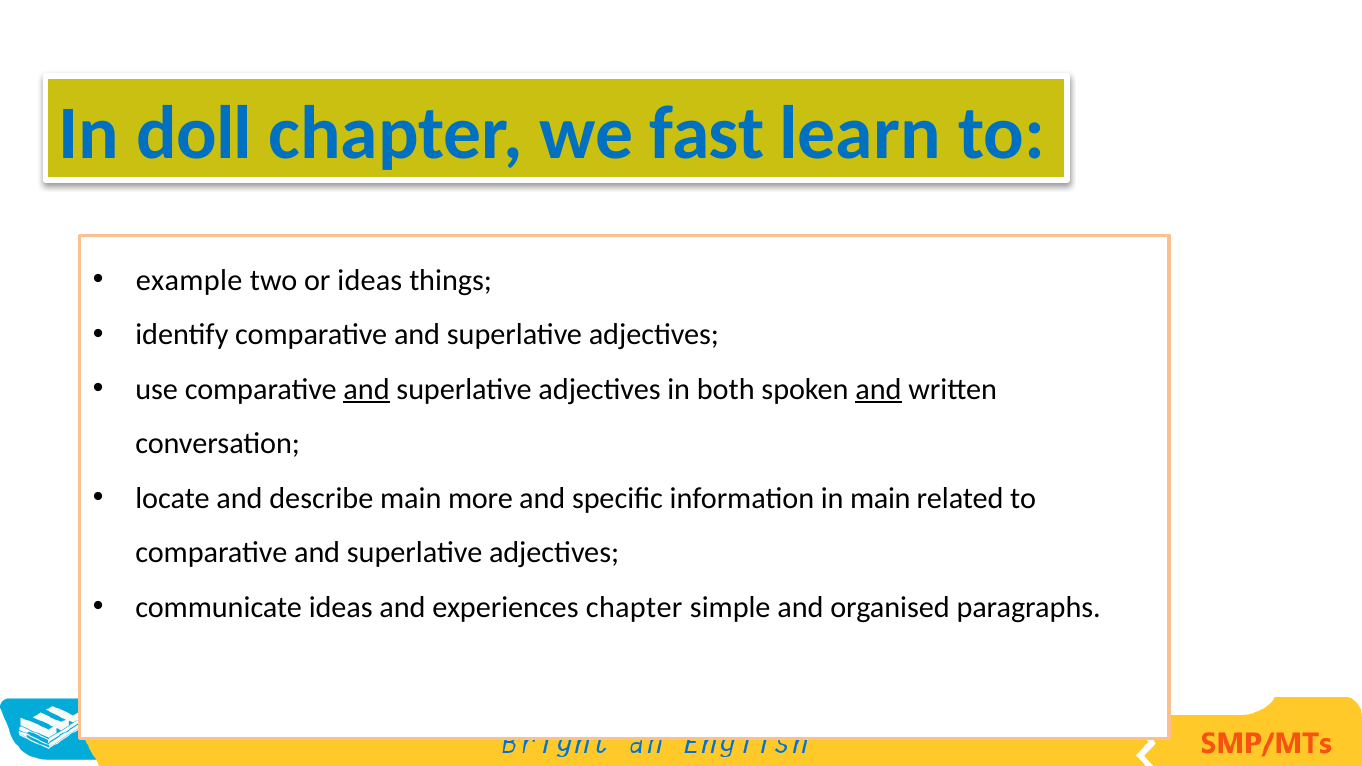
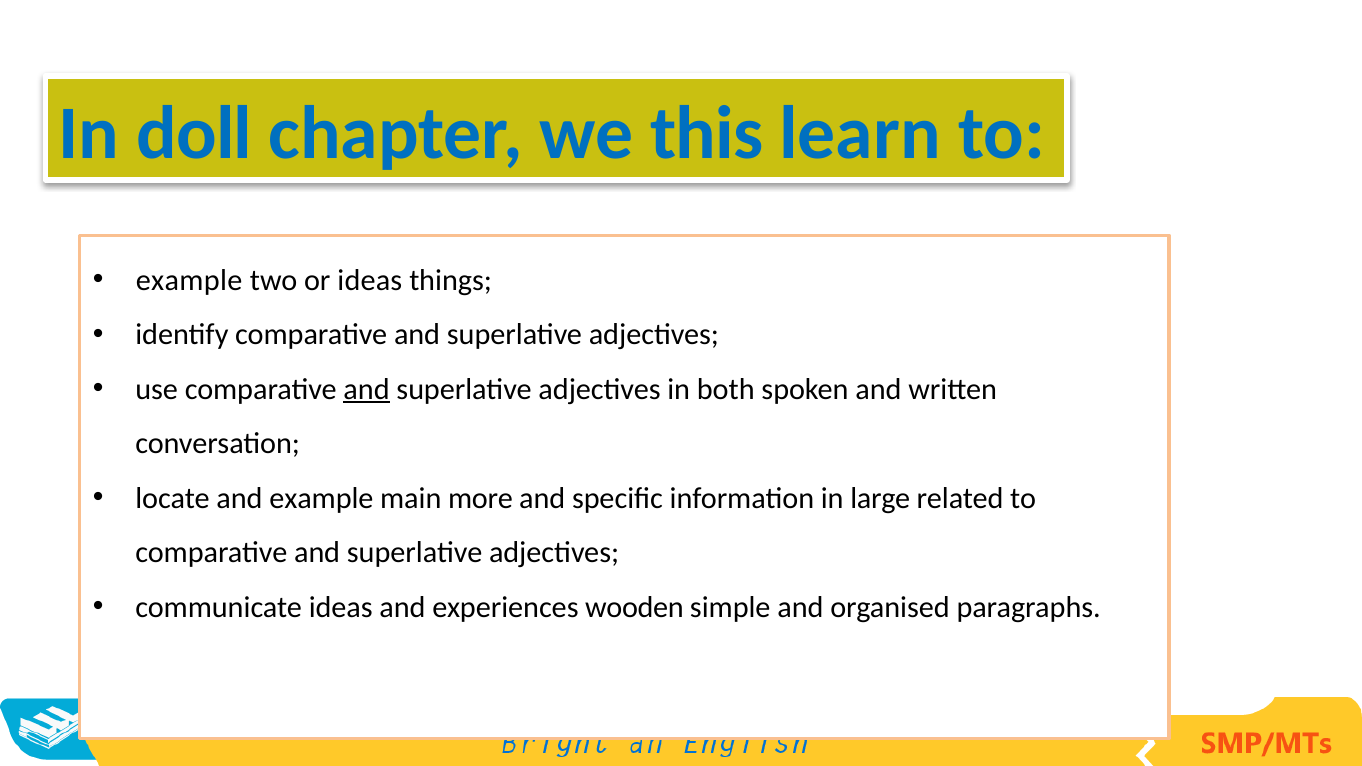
fast: fast -> this
and at (878, 389) underline: present -> none
and describe: describe -> example
in main: main -> large
experiences chapter: chapter -> wooden
